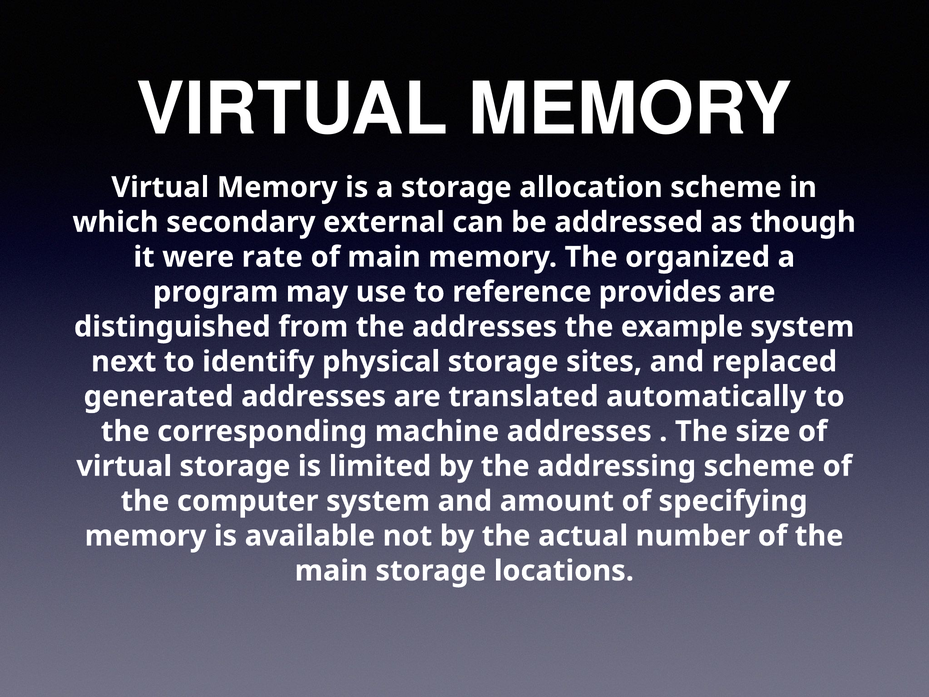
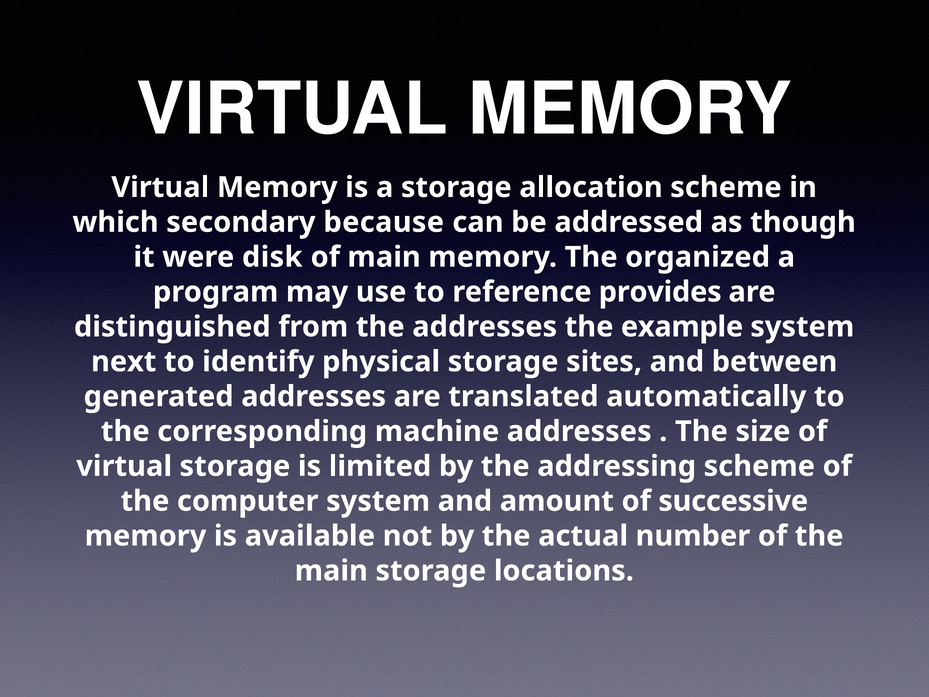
external: external -> because
rate: rate -> disk
replaced: replaced -> between
specifying: specifying -> successive
